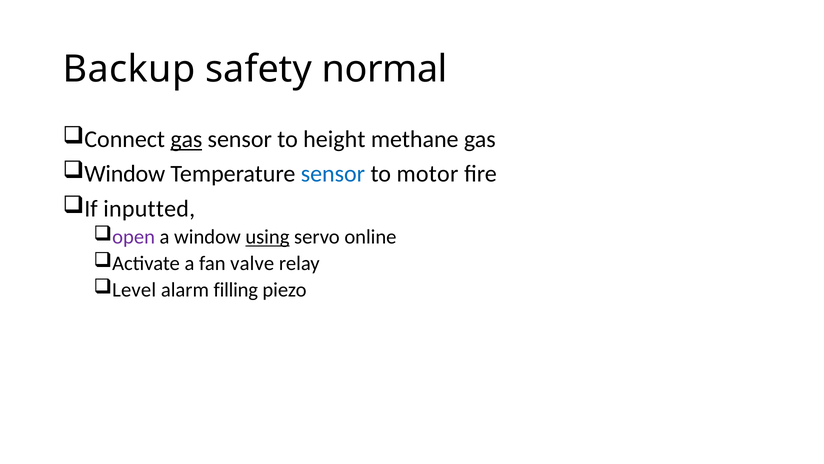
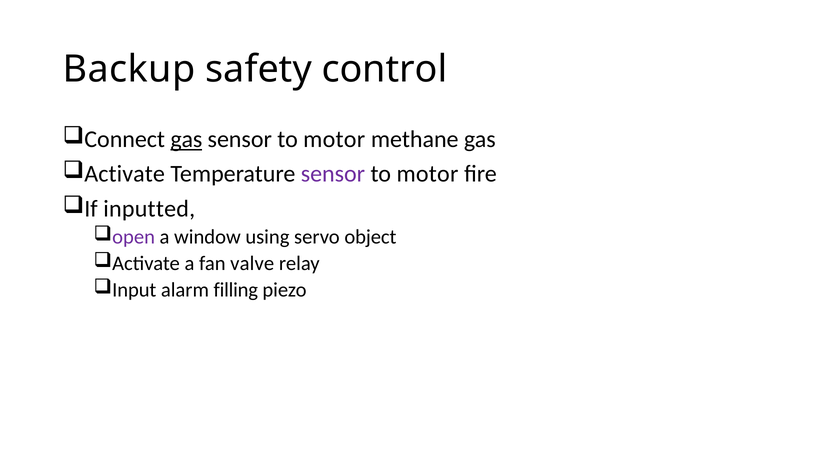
normal: normal -> control
height at (334, 139): height -> motor
Window at (125, 174): Window -> Activate
sensor at (333, 174) colour: blue -> purple
using underline: present -> none
online: online -> object
Level: Level -> Input
